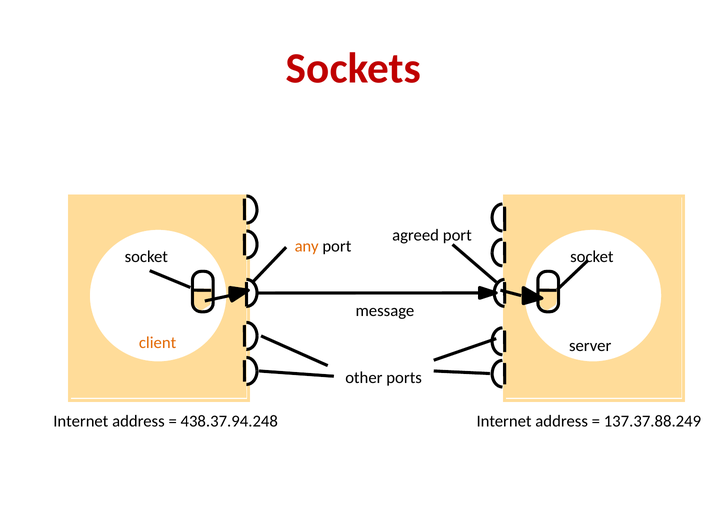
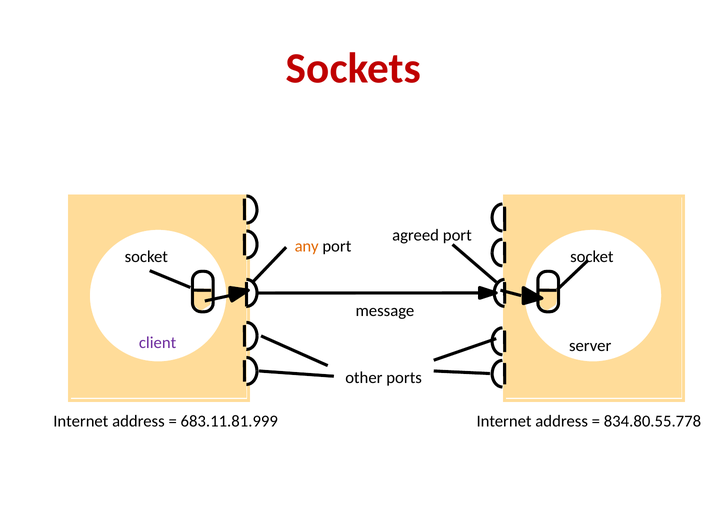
client colour: orange -> purple
438.37.94.248: 438.37.94.248 -> 683.11.81.999
137.37.88.249: 137.37.88.249 -> 834.80.55.778
